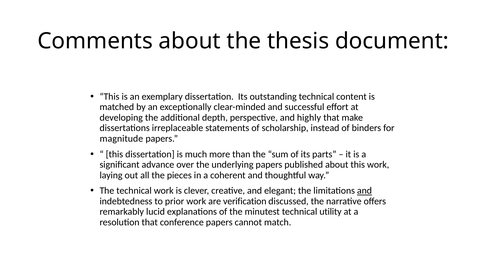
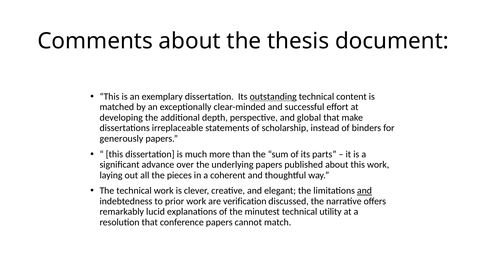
outstanding underline: none -> present
highly: highly -> global
magnitude: magnitude -> generously
